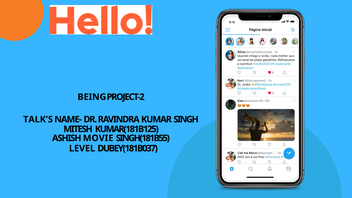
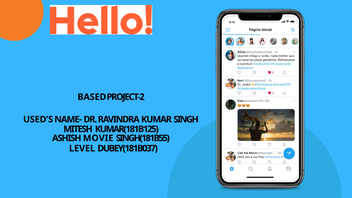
BEING: BEING -> BASED
TALK’S: TALK’S -> USED’S
